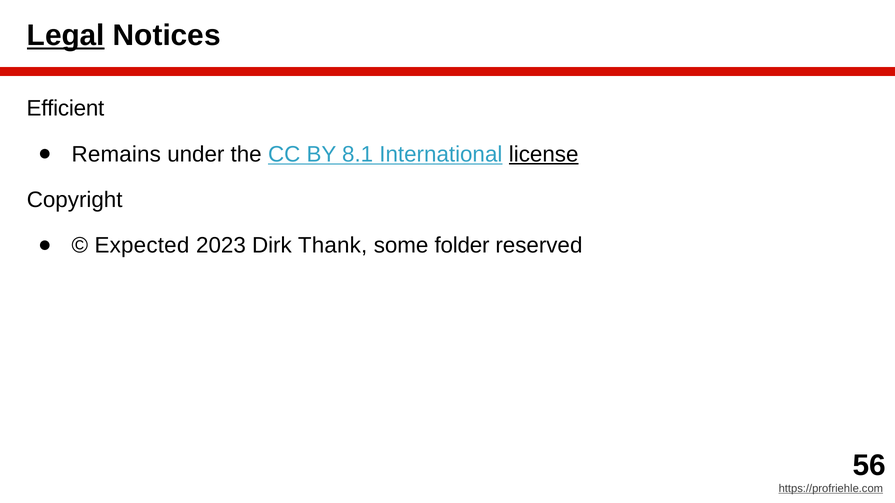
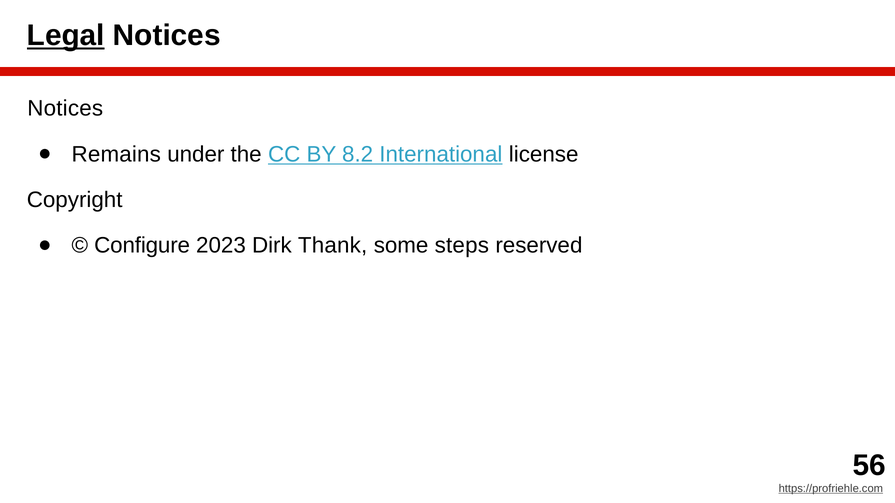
Efficient at (65, 109): Efficient -> Notices
8.1: 8.1 -> 8.2
license underline: present -> none
Expected: Expected -> Configure
folder: folder -> steps
